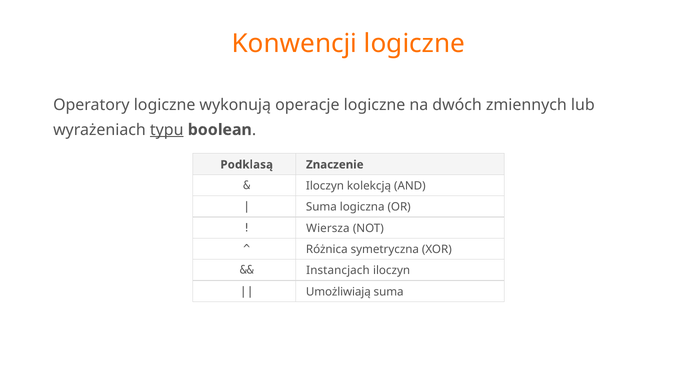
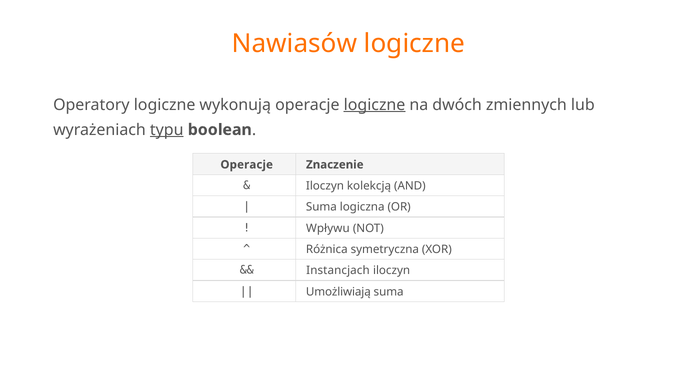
Konwencji: Konwencji -> Nawiasów
logiczne at (375, 105) underline: none -> present
Podklasą at (247, 165): Podklasą -> Operacje
Wiersza: Wiersza -> Wpływu
